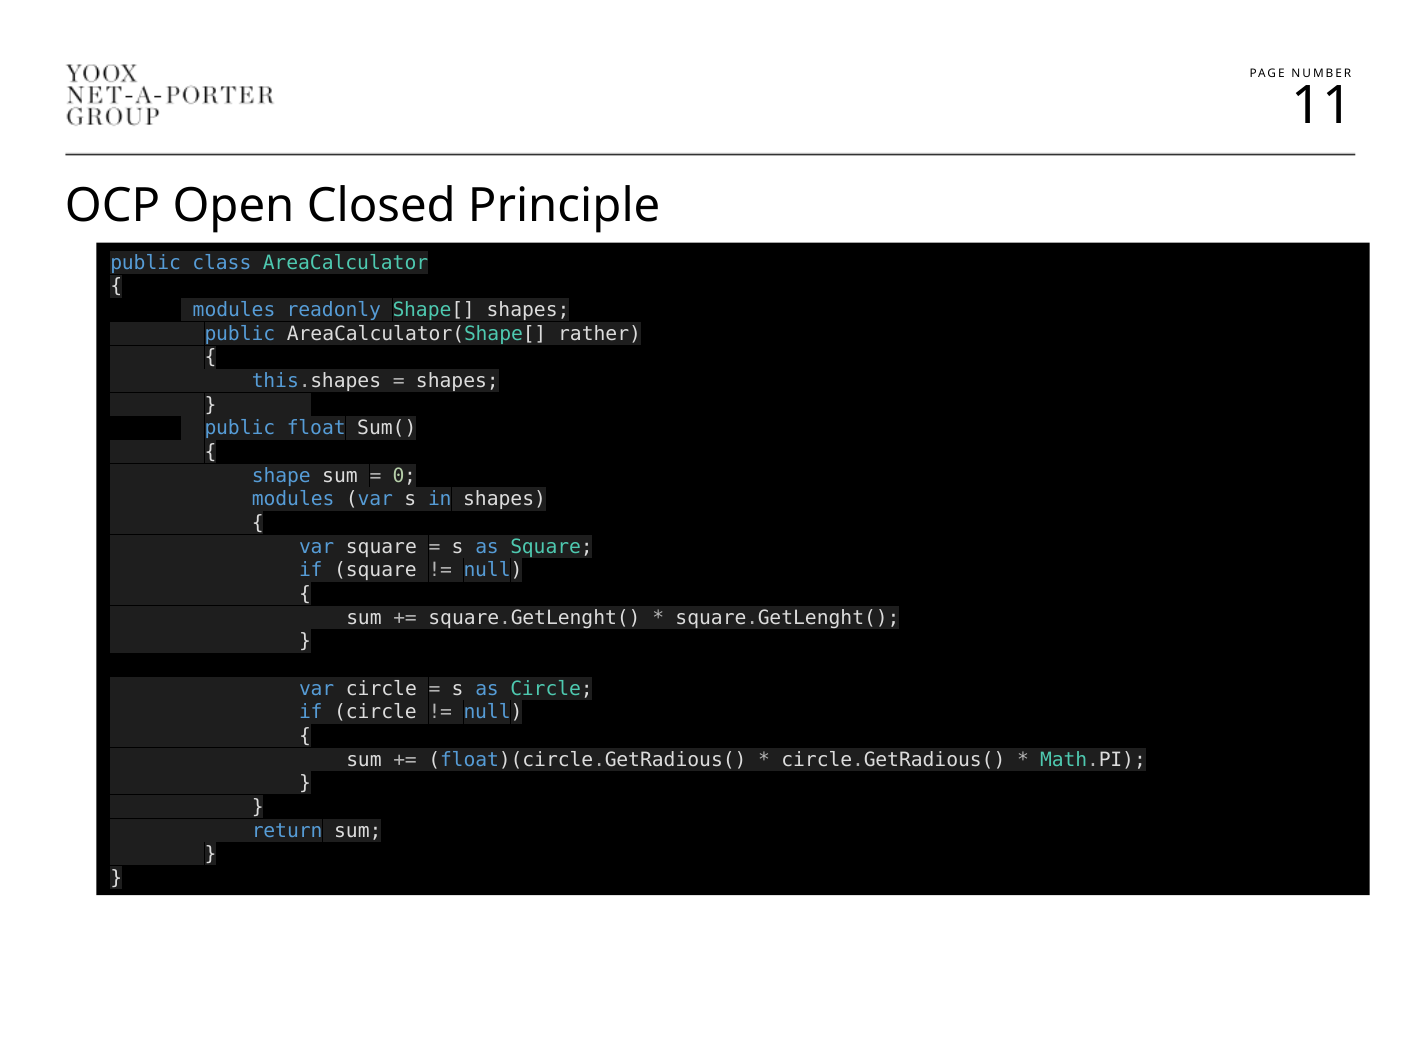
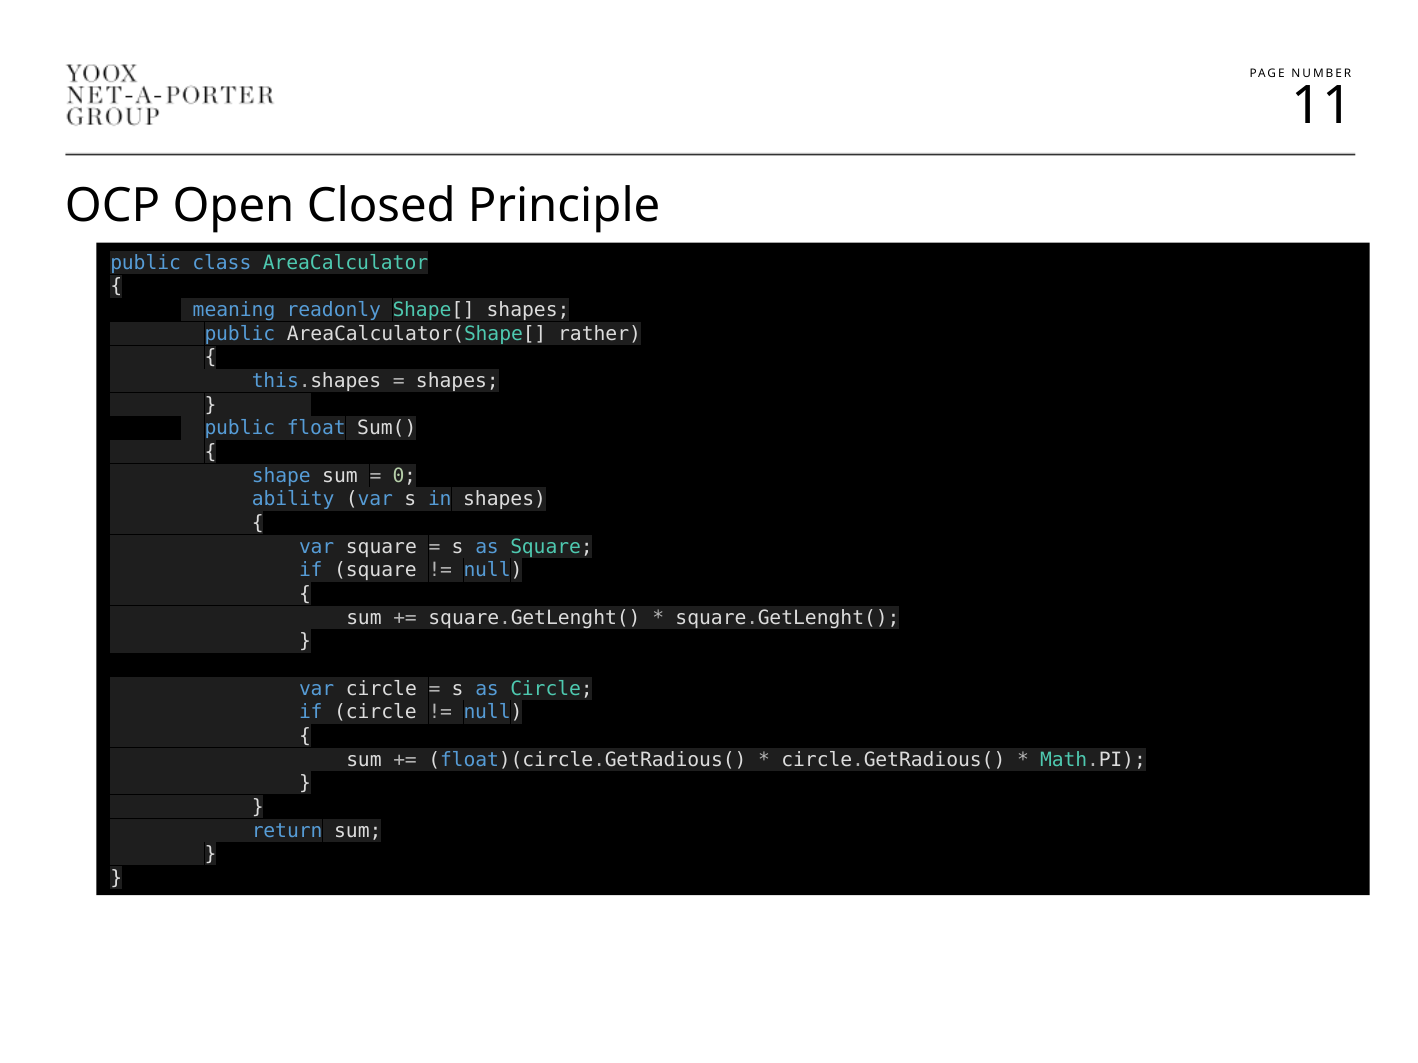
modules at (234, 310): modules -> meaning
modules at (293, 500): modules -> ability
